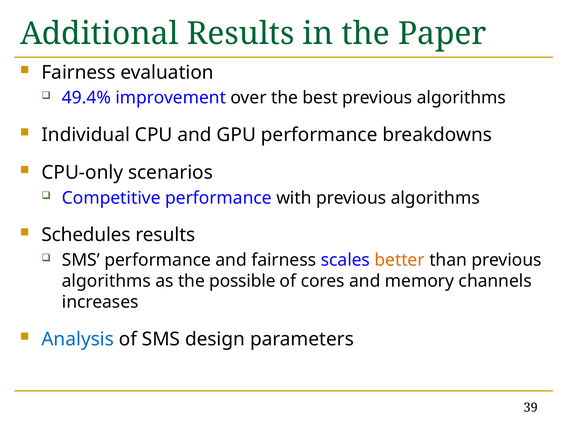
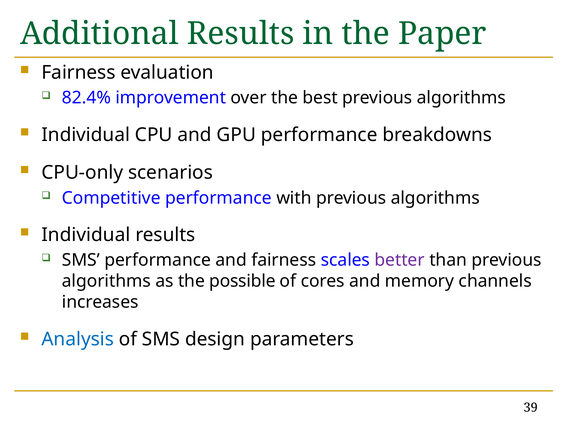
49.4%: 49.4% -> 82.4%
Schedules at (86, 235): Schedules -> Individual
better colour: orange -> purple
